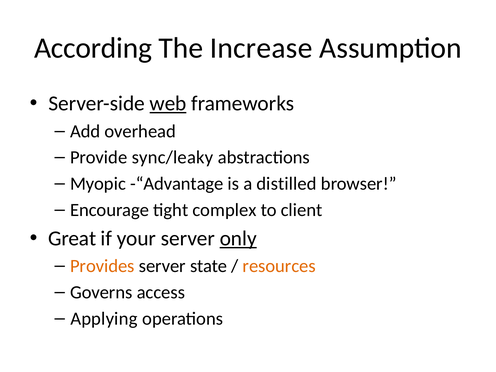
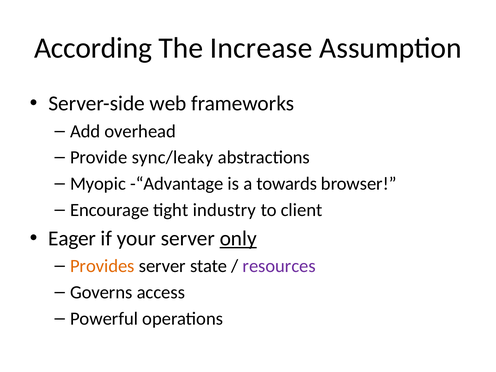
web underline: present -> none
distilled: distilled -> towards
complex: complex -> industry
Great: Great -> Eager
resources colour: orange -> purple
Applying: Applying -> Powerful
